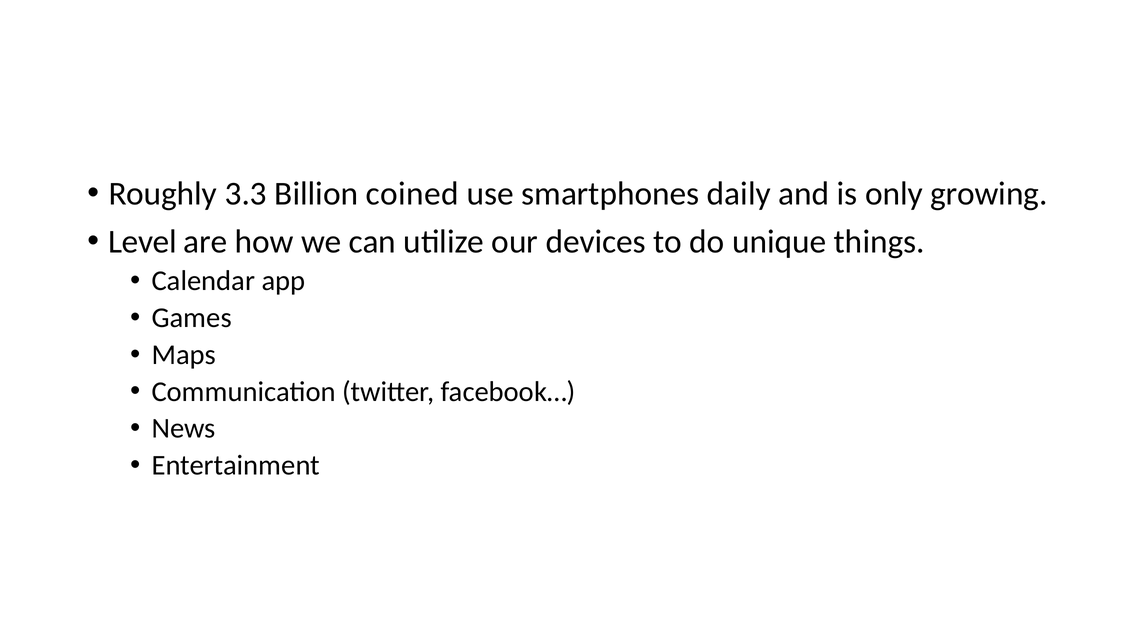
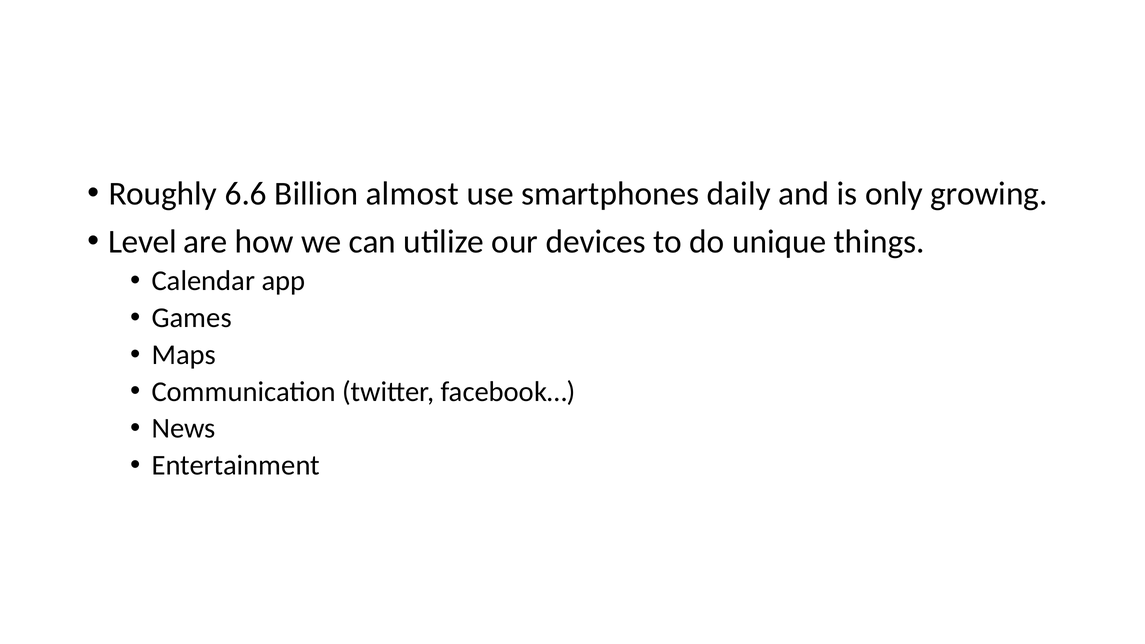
3.3: 3.3 -> 6.6
coined: coined -> almost
